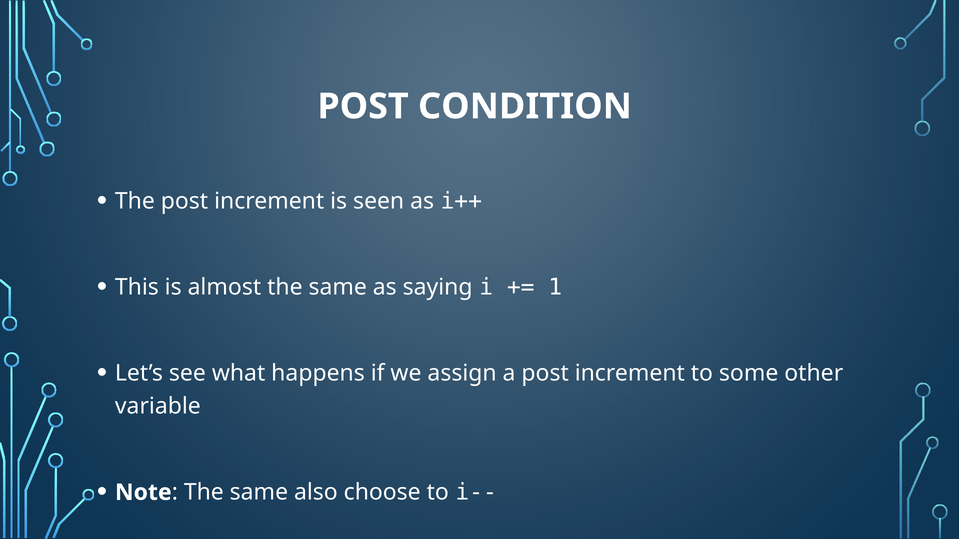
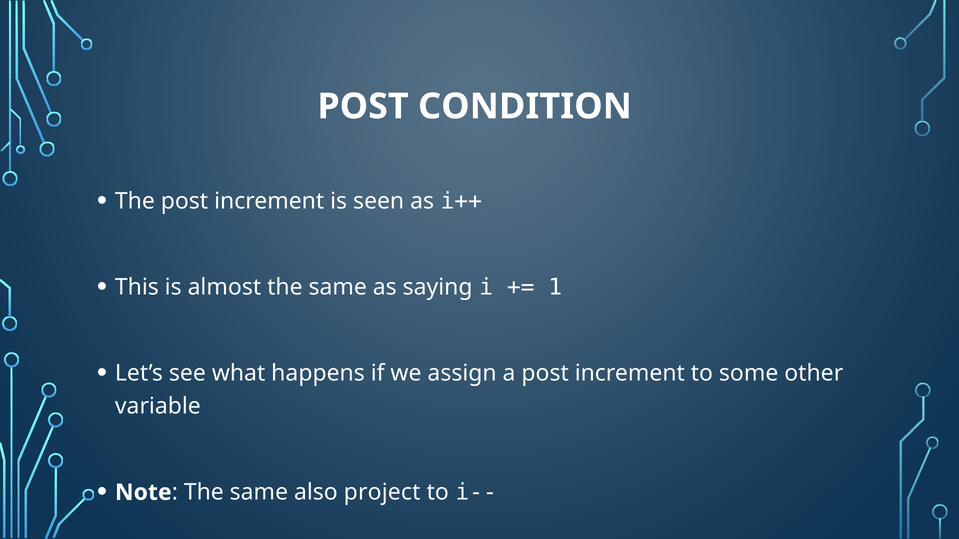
choose: choose -> project
